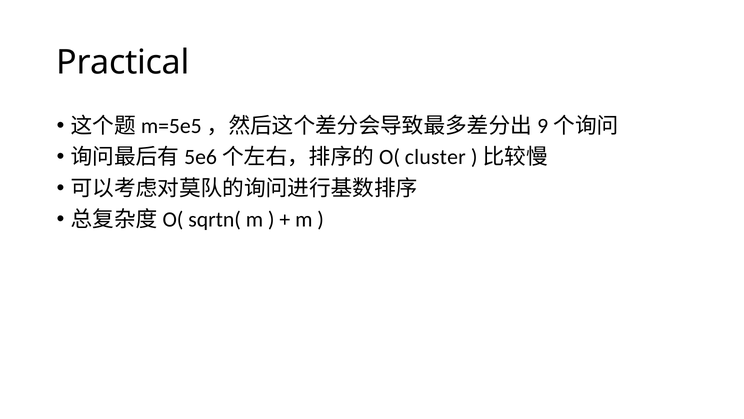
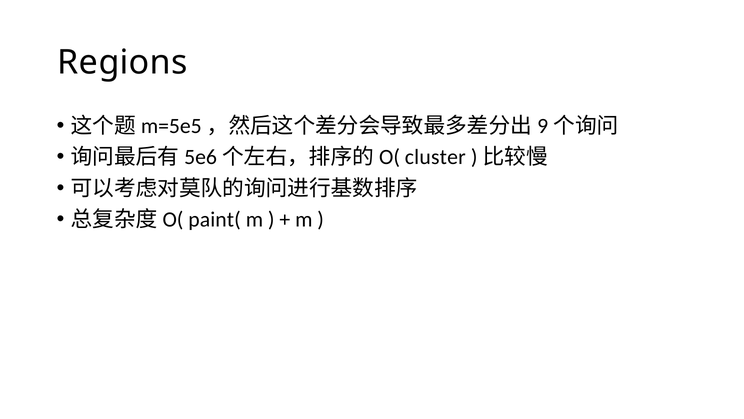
Practical: Practical -> Regions
sqrtn(: sqrtn( -> paint(
